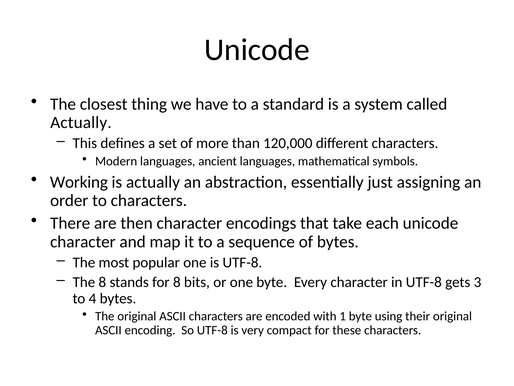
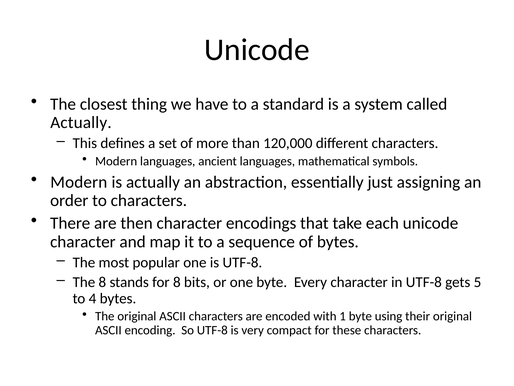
Working at (79, 182): Working -> Modern
3: 3 -> 5
